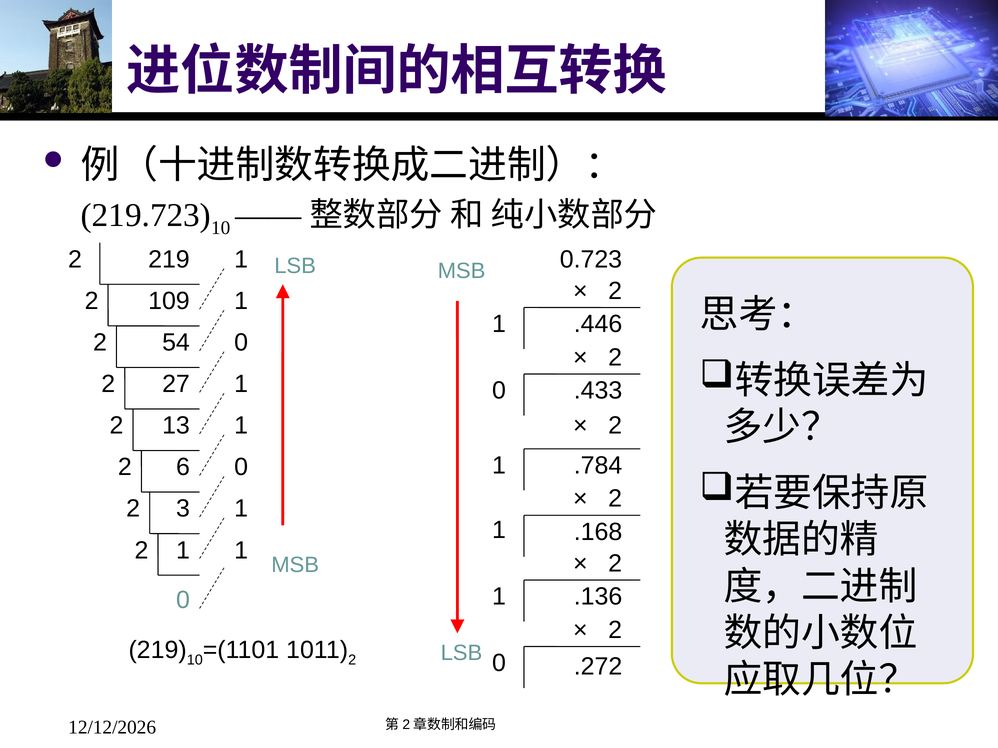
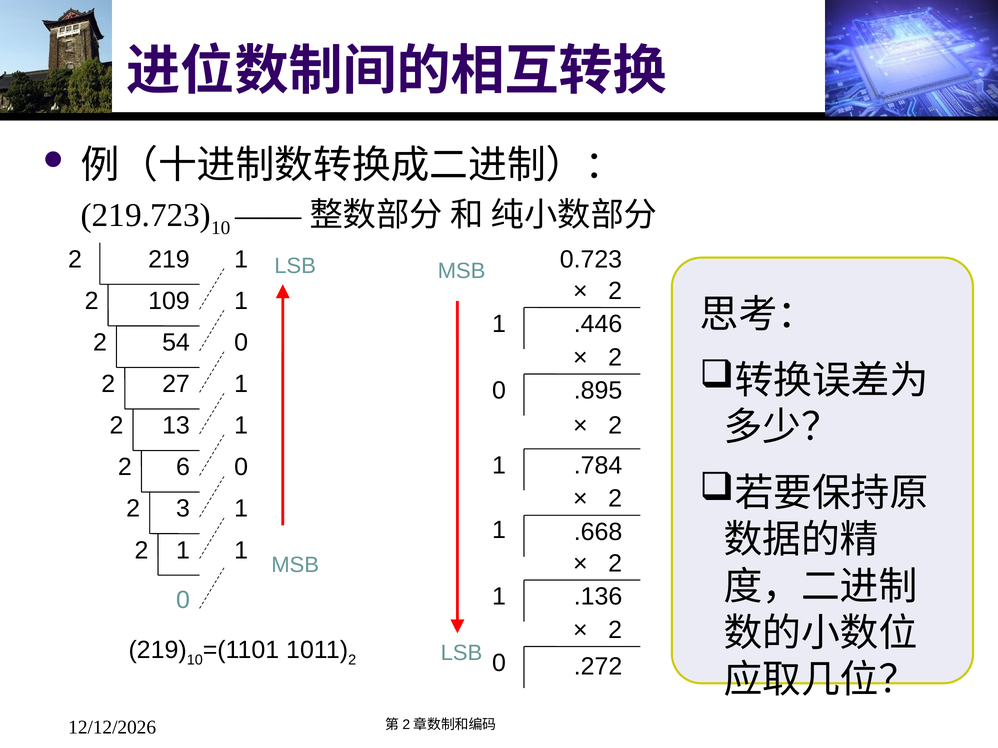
.433: .433 -> .895
.168: .168 -> .668
